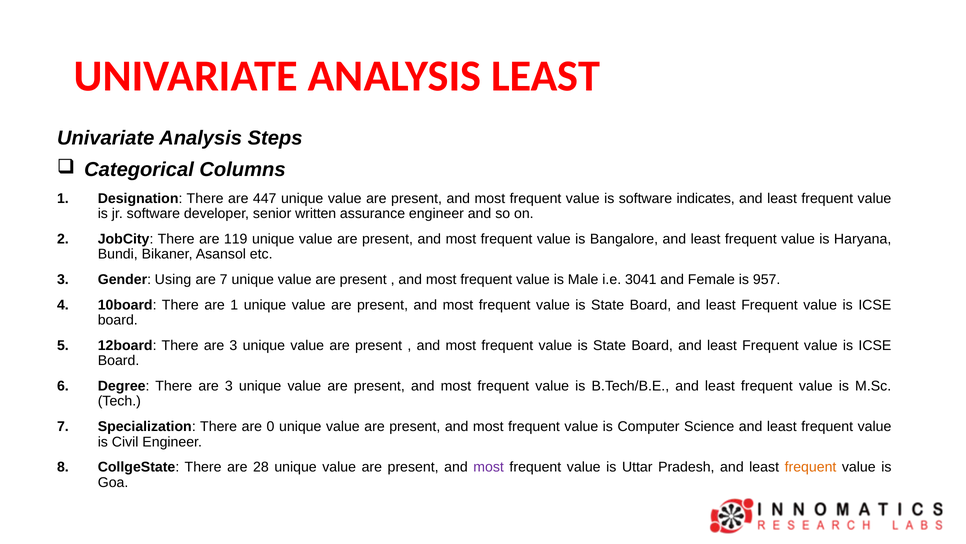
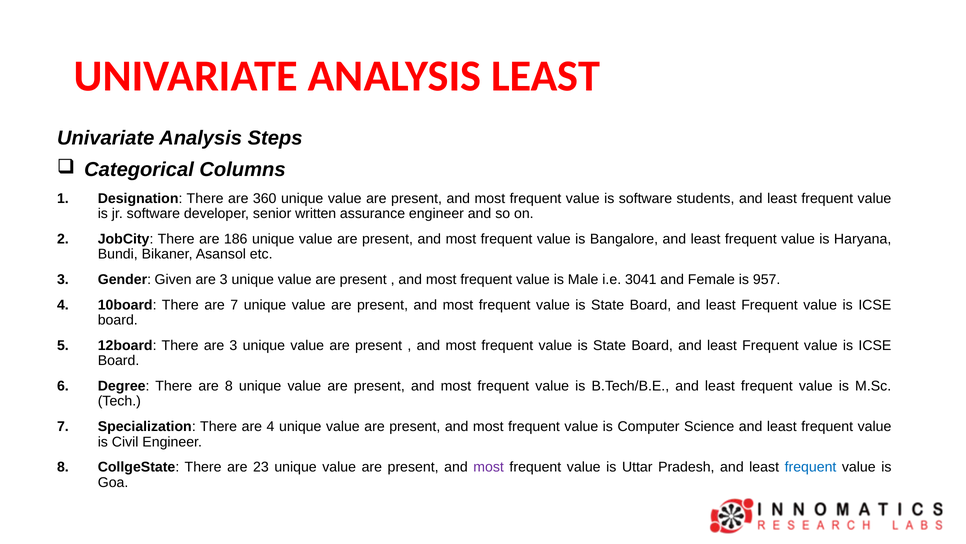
447: 447 -> 360
indicates: indicates -> students
119: 119 -> 186
Using: Using -> Given
7 at (224, 279): 7 -> 3
are 1: 1 -> 7
Degree There are 3: 3 -> 8
are 0: 0 -> 4
28: 28 -> 23
frequent at (811, 467) colour: orange -> blue
